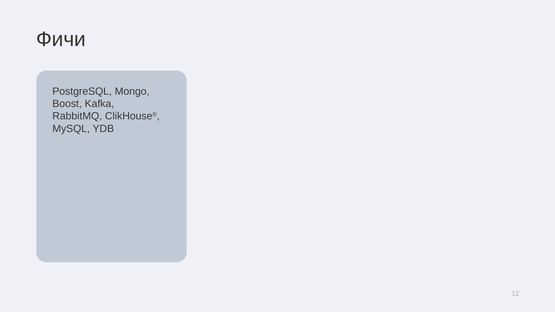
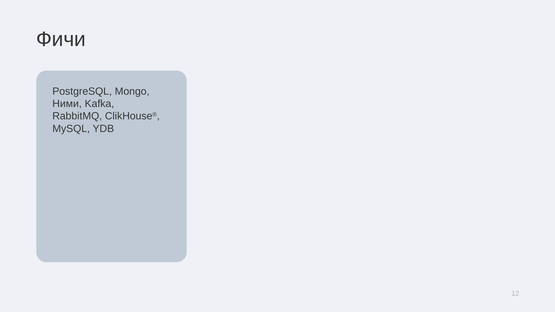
Boost: Boost -> Ними
